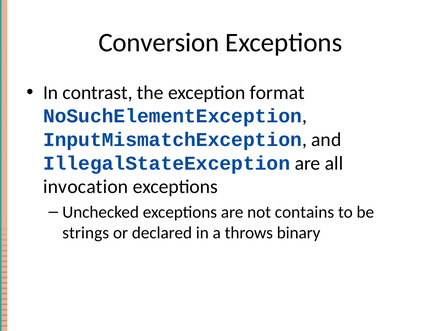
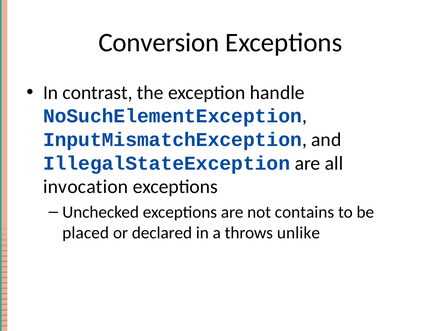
format: format -> handle
strings: strings -> placed
binary: binary -> unlike
